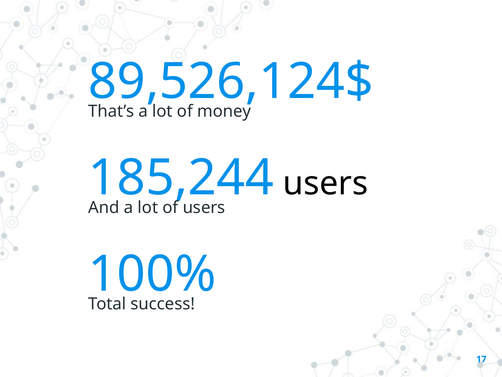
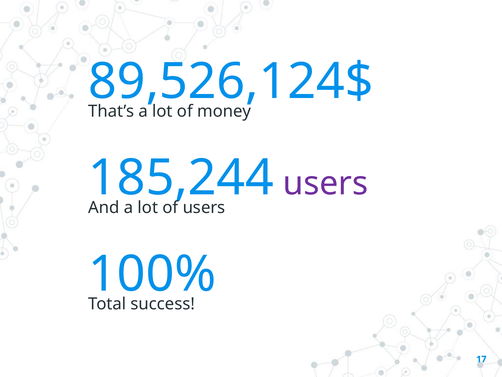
users at (325, 183) colour: black -> purple
